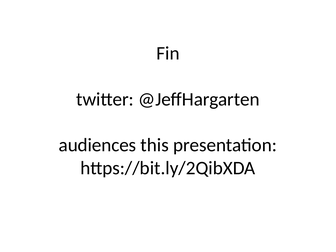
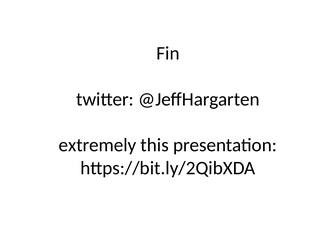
audiences: audiences -> extremely
